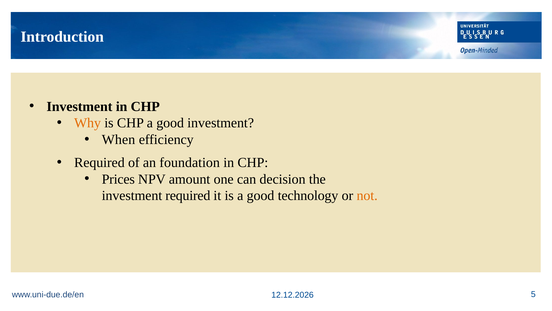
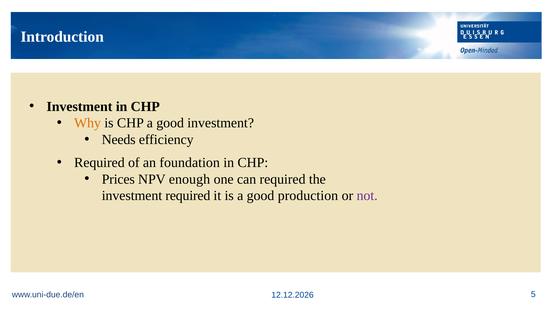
When: When -> Needs
amount: amount -> enough
can decision: decision -> required
technology: technology -> production
not colour: orange -> purple
